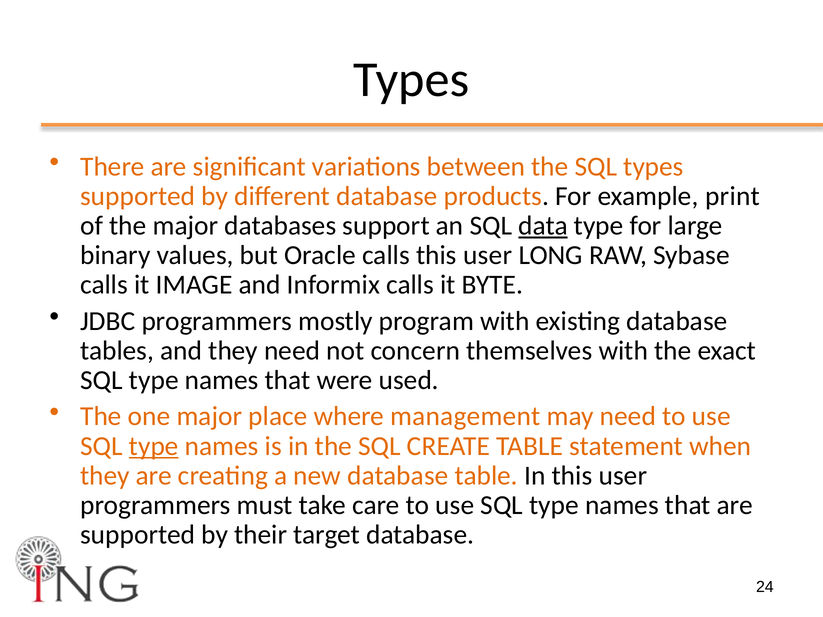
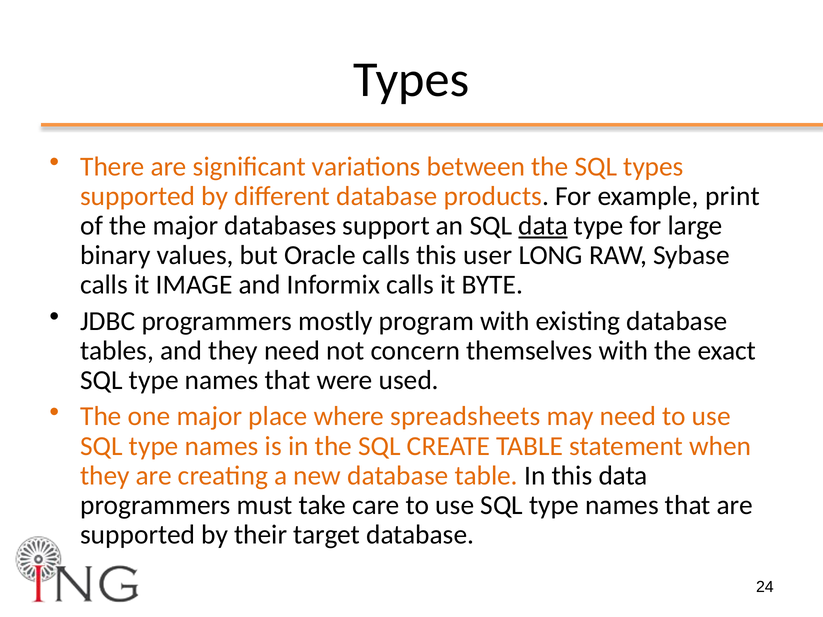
management: management -> spreadsheets
type at (154, 446) underline: present -> none
In this user: user -> data
